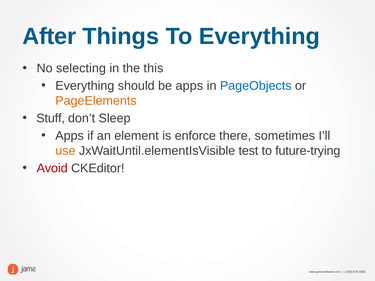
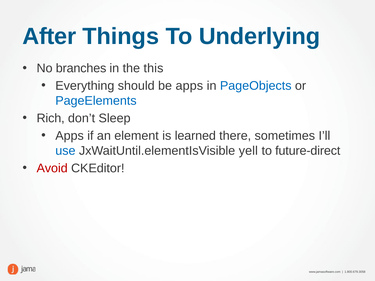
To Everything: Everything -> Underlying
selecting: selecting -> branches
PageElements colour: orange -> blue
Stuff: Stuff -> Rich
enforce: enforce -> learned
use colour: orange -> blue
test: test -> yell
future-trying: future-trying -> future-direct
